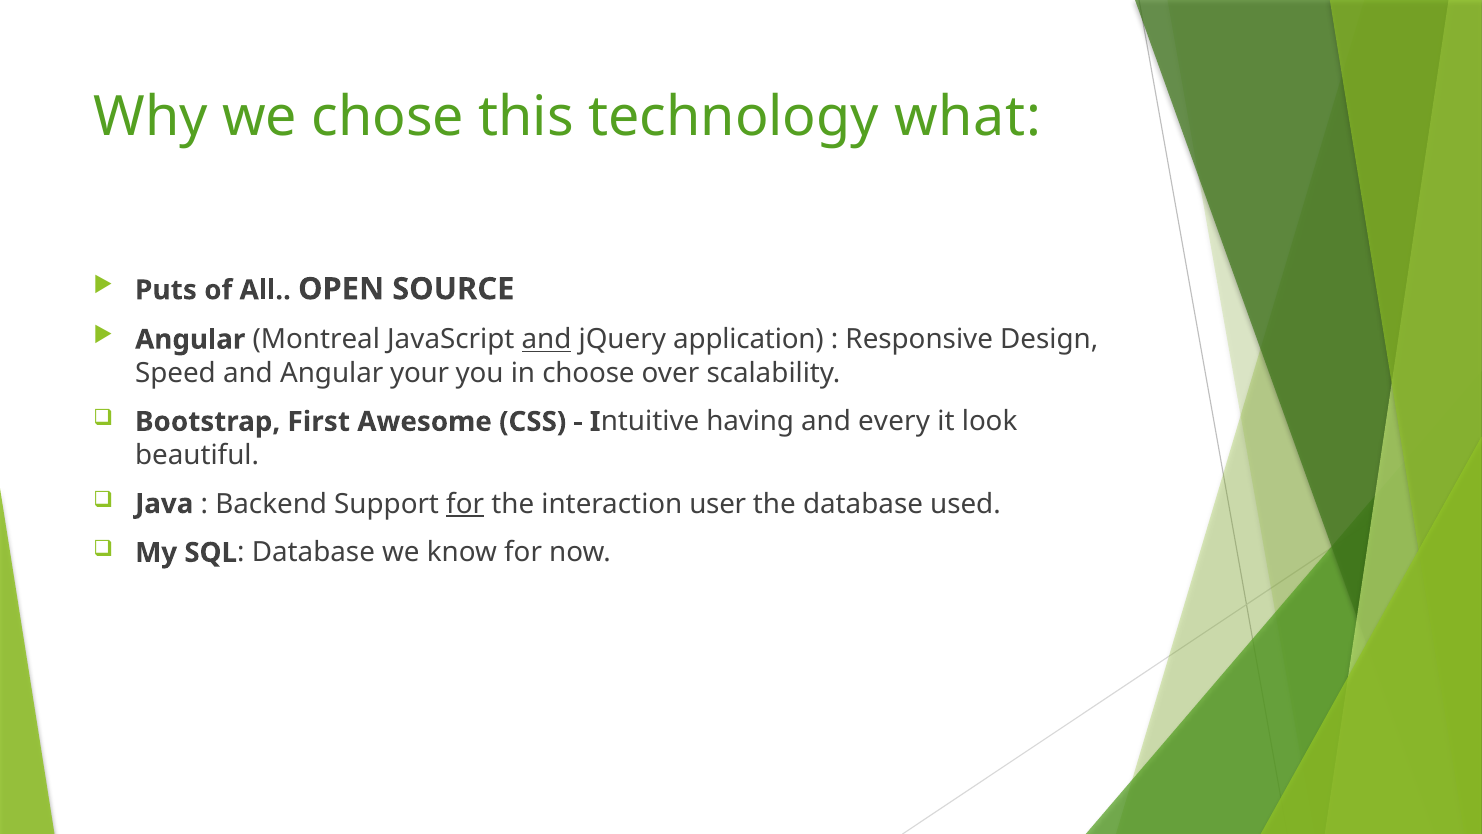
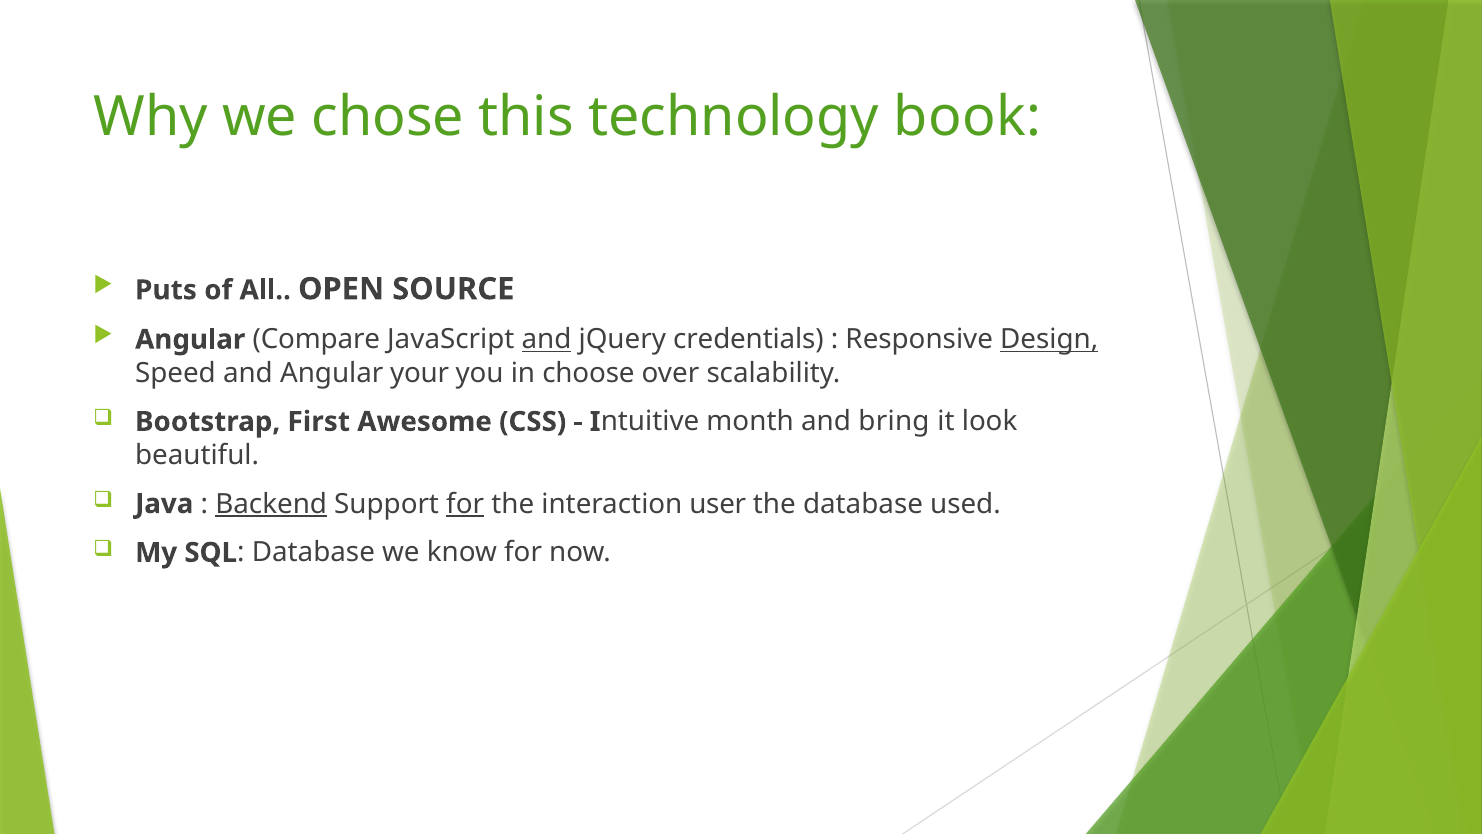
what: what -> book
Montreal: Montreal -> Compare
application: application -> credentials
Design underline: none -> present
having: having -> month
every: every -> bring
Backend underline: none -> present
